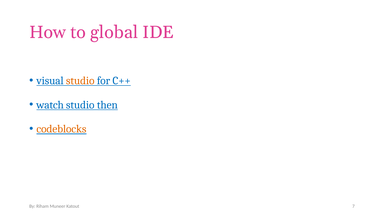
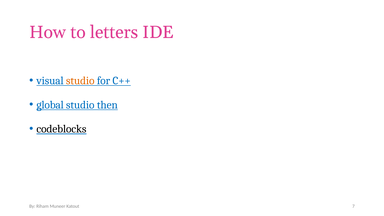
global: global -> letters
watch: watch -> global
codeblocks colour: orange -> black
